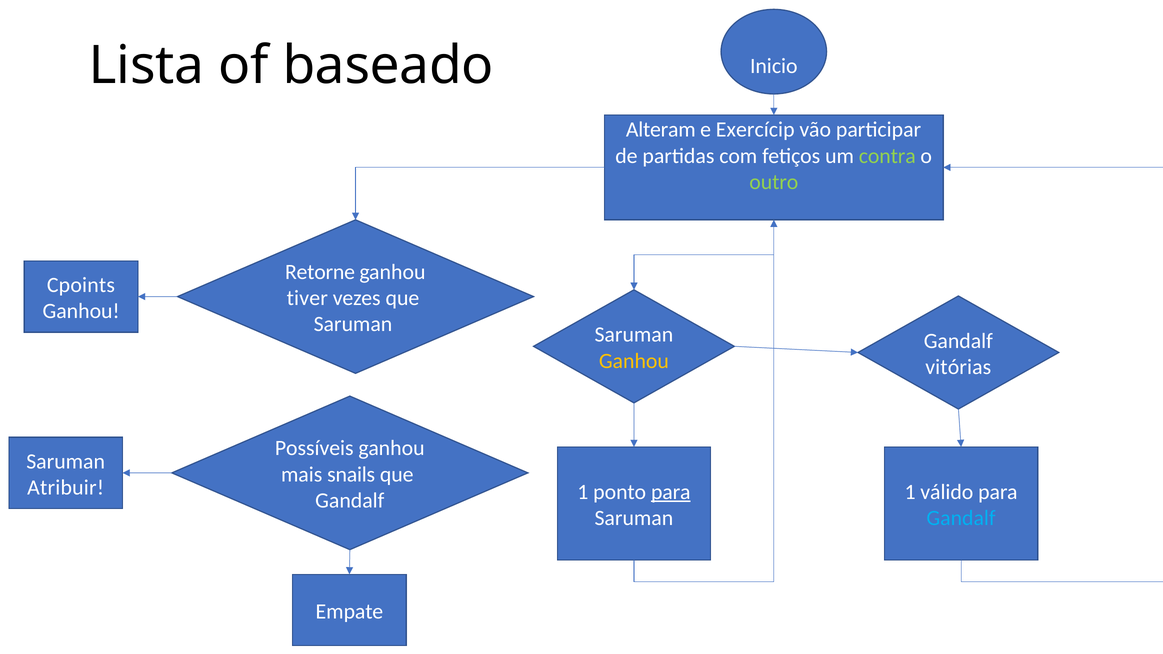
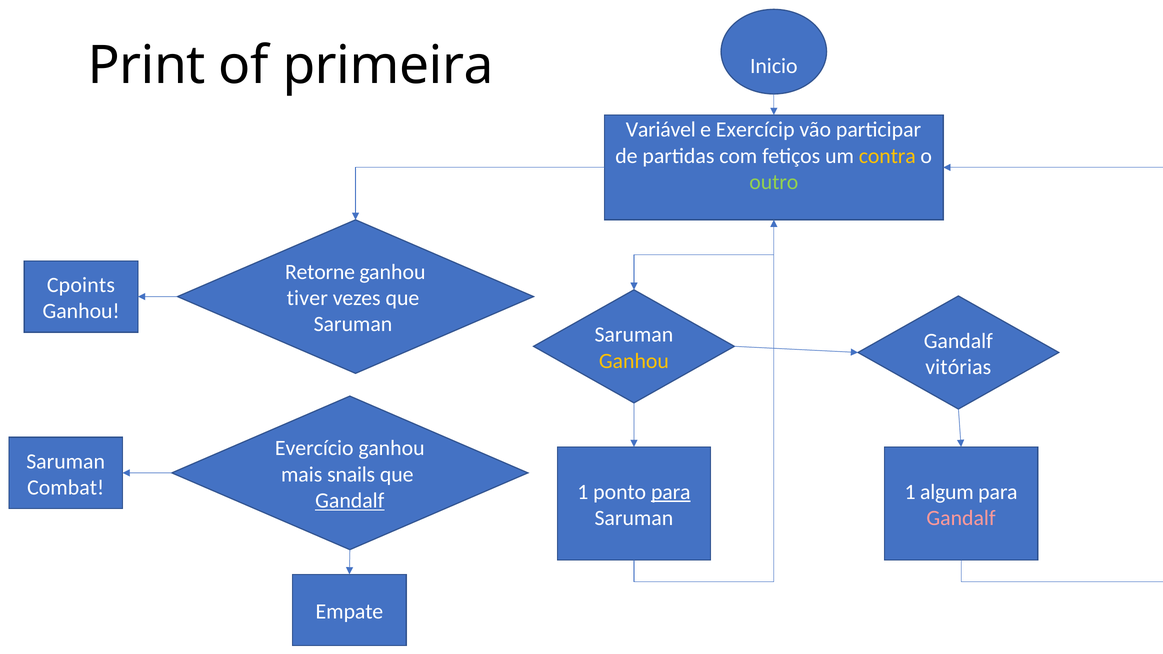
Lista: Lista -> Print
baseado: baseado -> primeira
Alteram: Alteram -> Variável
contra colour: light green -> yellow
Possíveis: Possíveis -> Evercício
Atribuir: Atribuir -> Combat
válido: válido -> algum
Gandalf at (350, 501) underline: none -> present
Gandalf at (961, 518) colour: light blue -> pink
